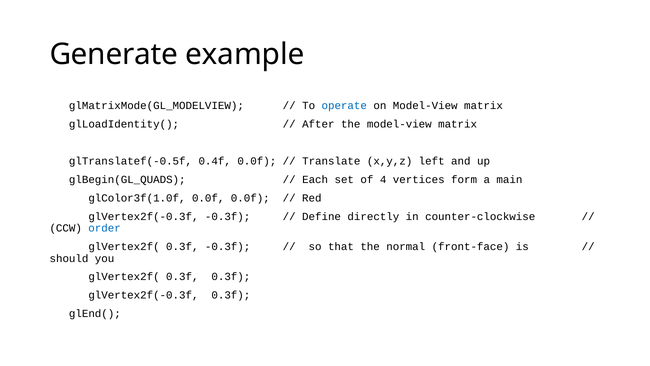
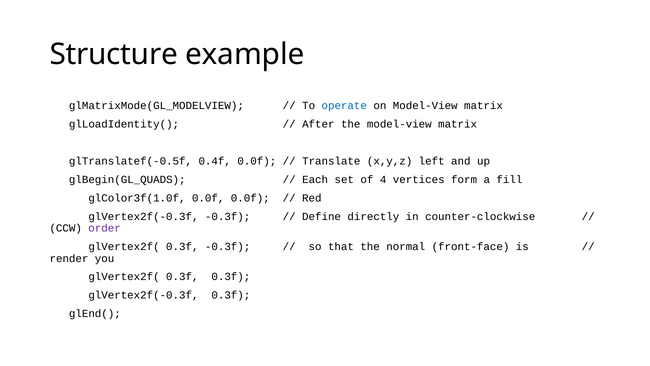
Generate: Generate -> Structure
main: main -> fill
order colour: blue -> purple
should: should -> render
